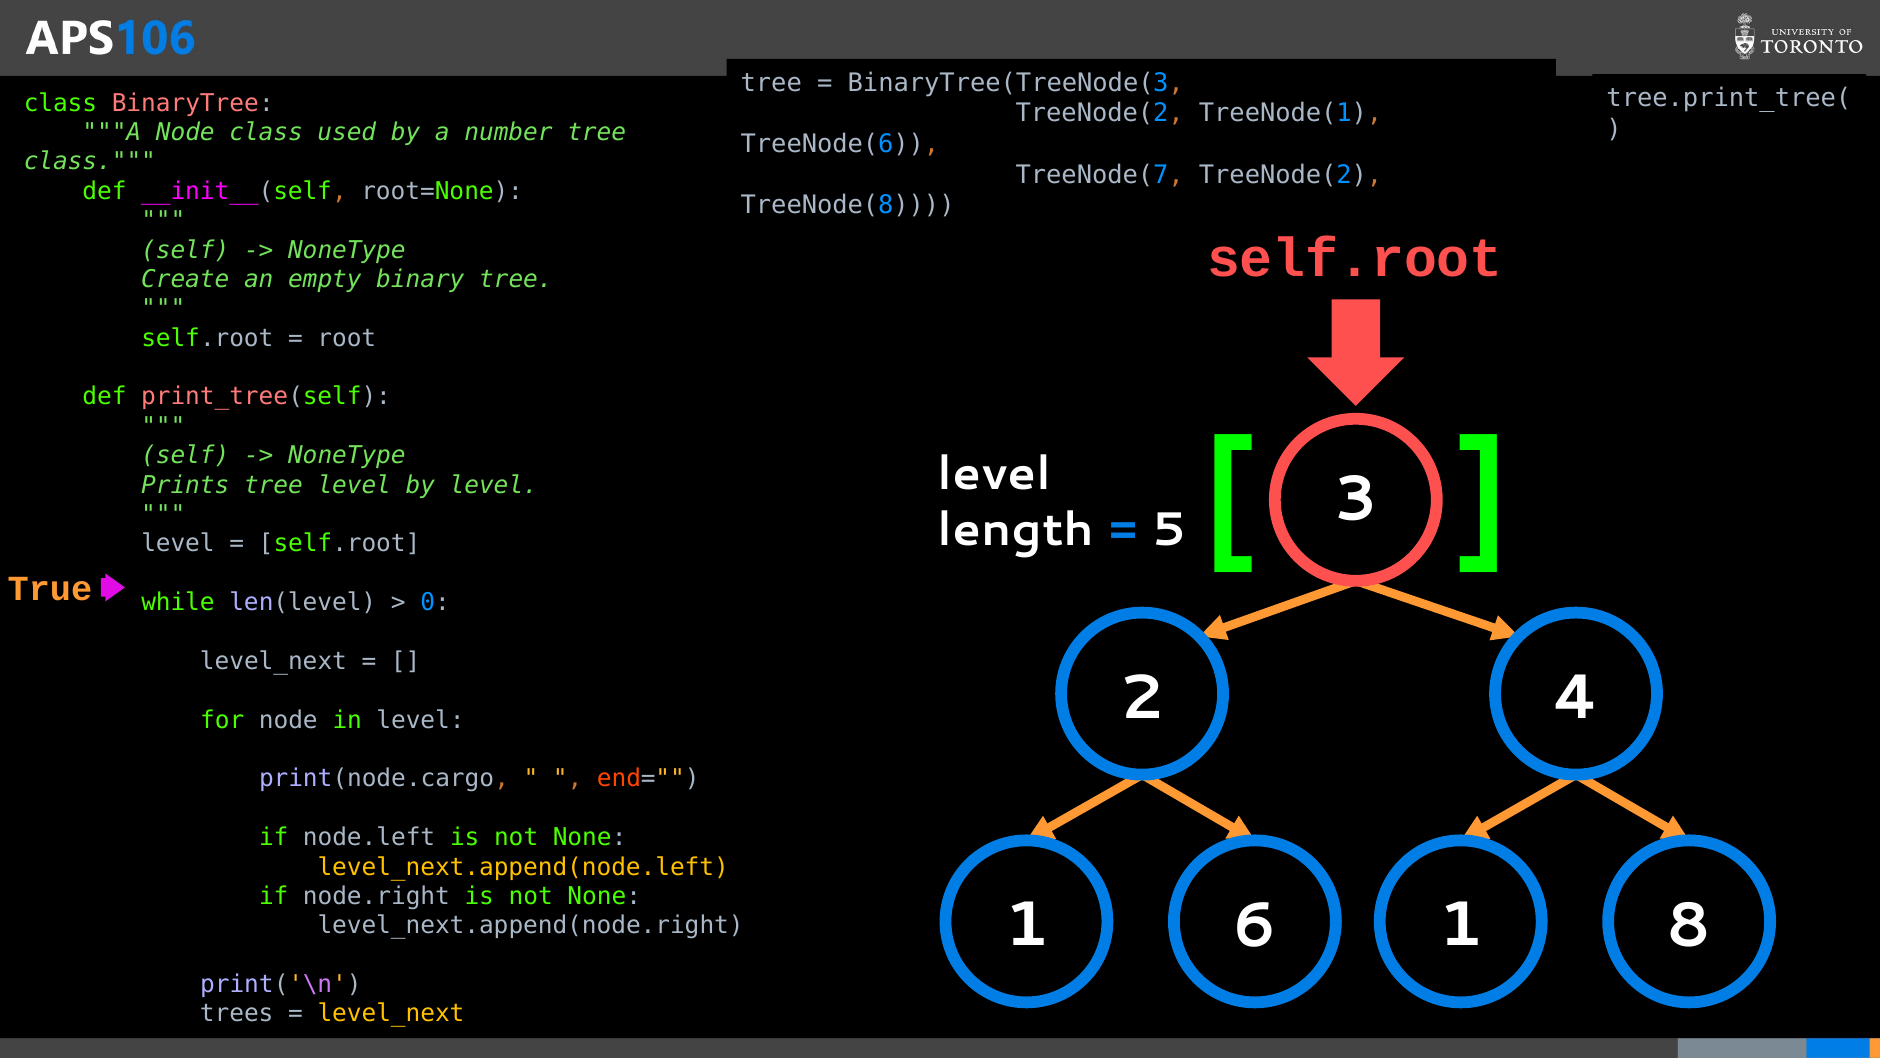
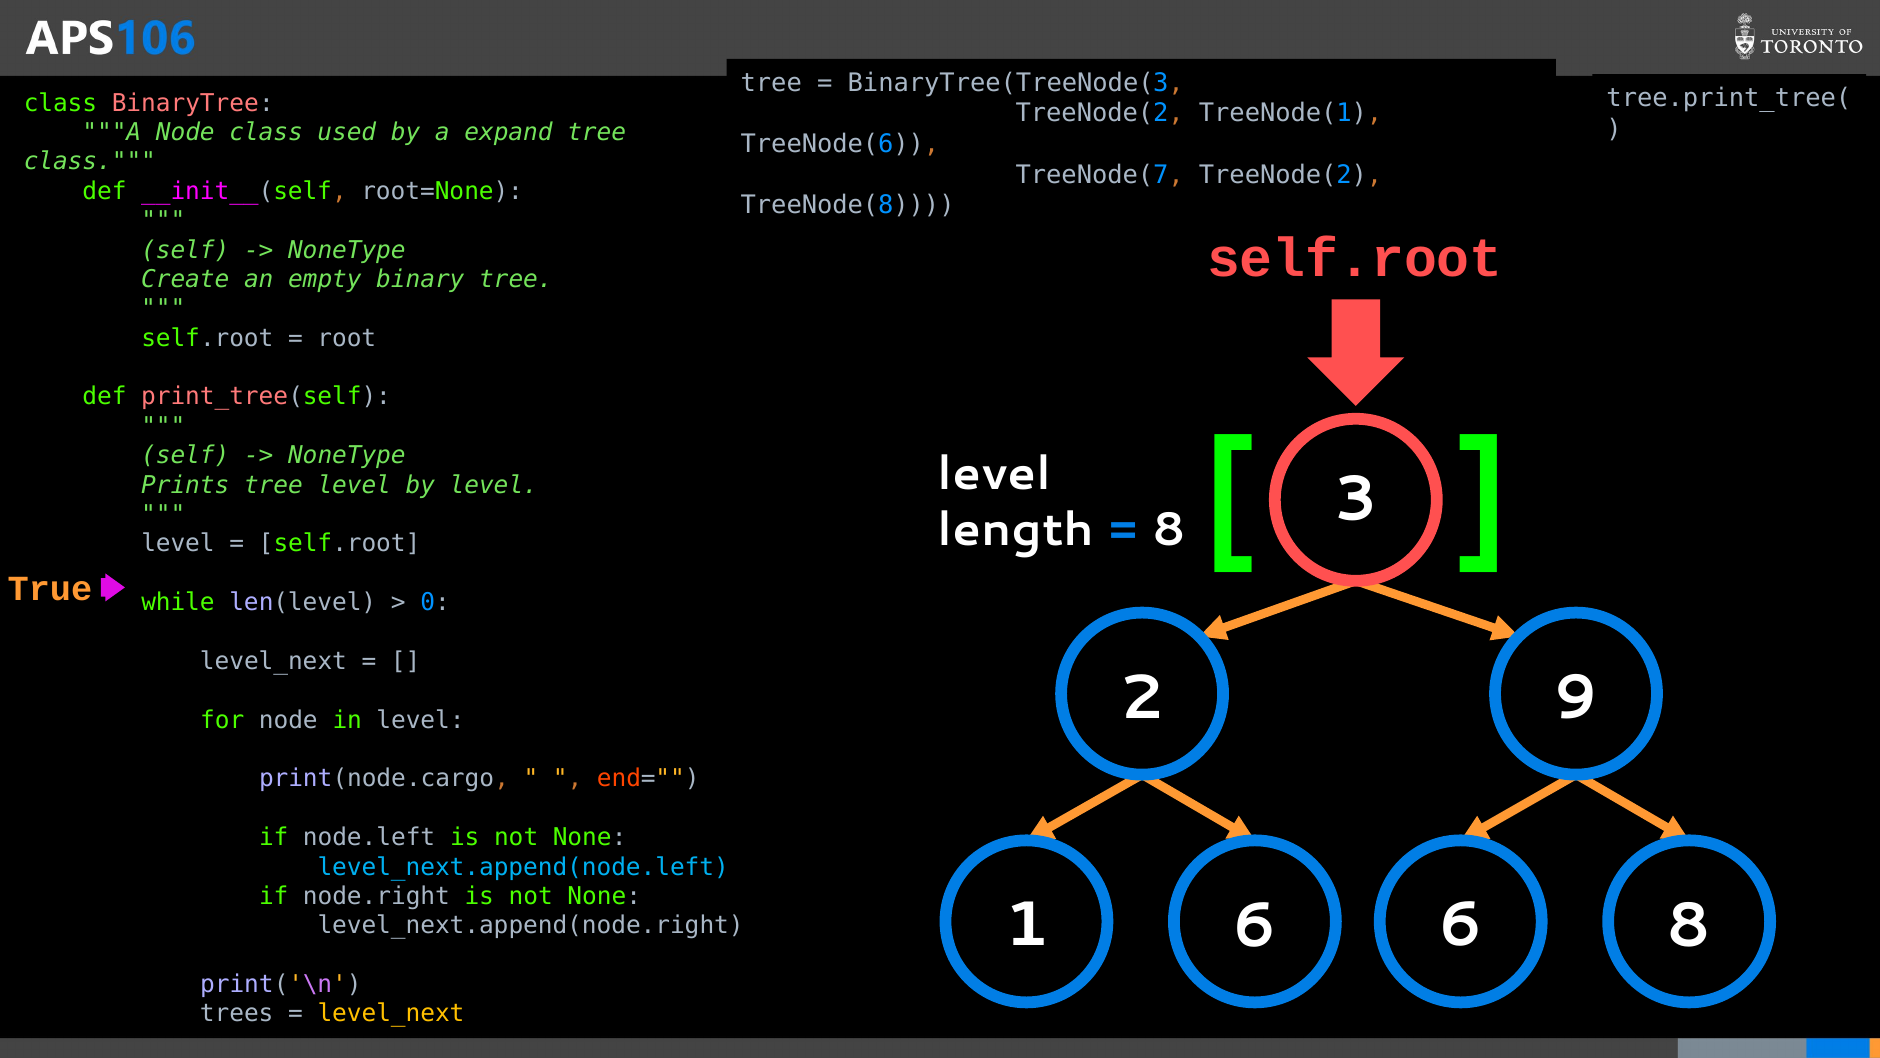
number: number -> expand
5 at (1169, 530): 5 -> 8
4: 4 -> 9
level_next.append(node.left colour: yellow -> light blue
6 1: 1 -> 6
